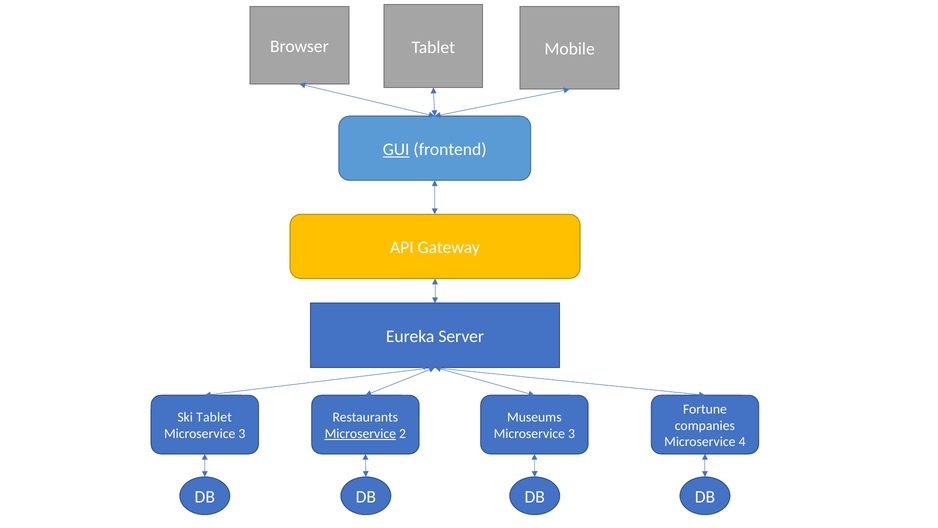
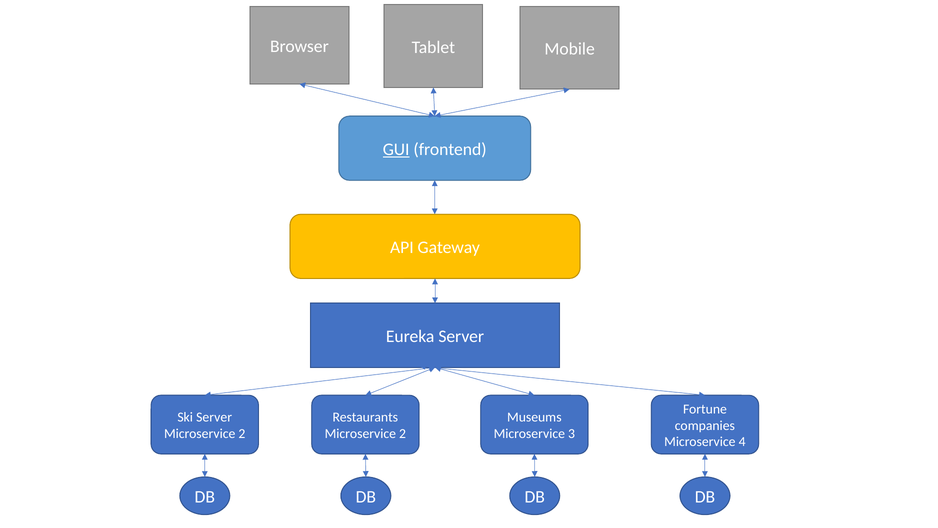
Ski Tablet: Tablet -> Server
3 at (242, 433): 3 -> 2
Microservice at (360, 433) underline: present -> none
